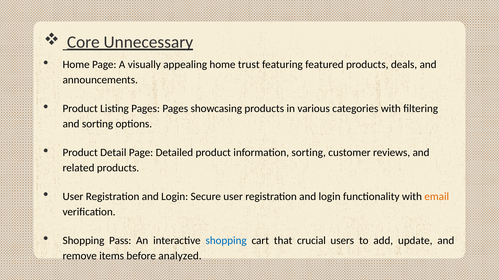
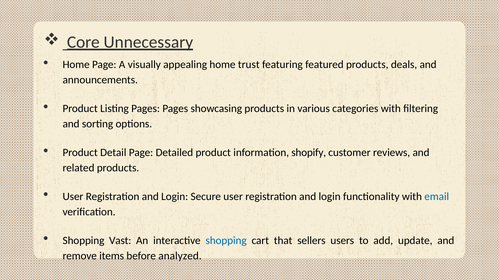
information sorting: sorting -> shopify
email colour: orange -> blue
Pass: Pass -> Vast
crucial: crucial -> sellers
